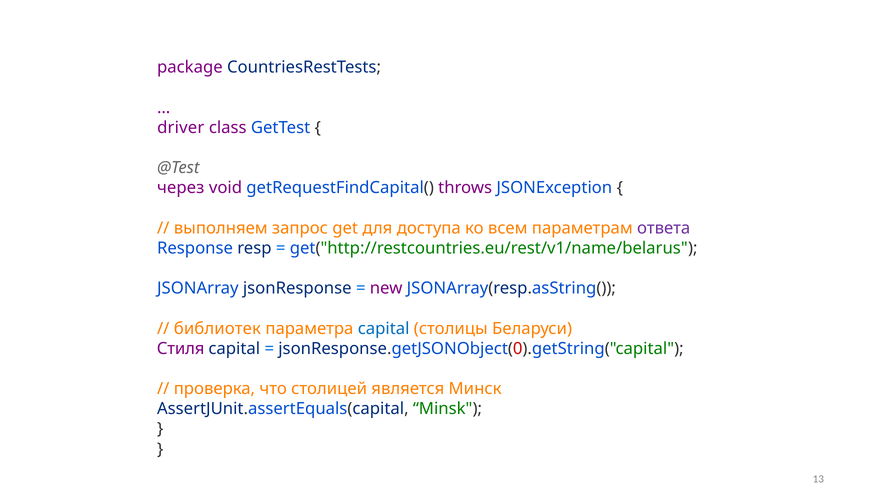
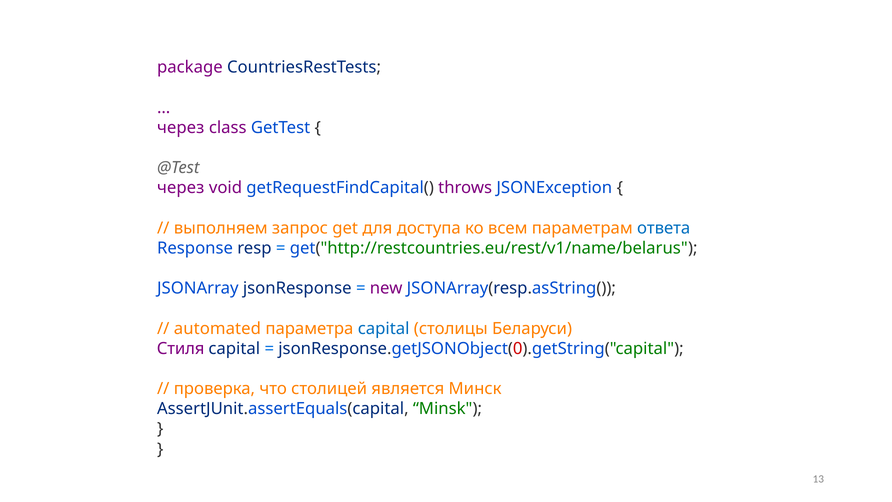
driver at (181, 128): driver -> через
ответа colour: purple -> blue
библиотек: библиотек -> automated
